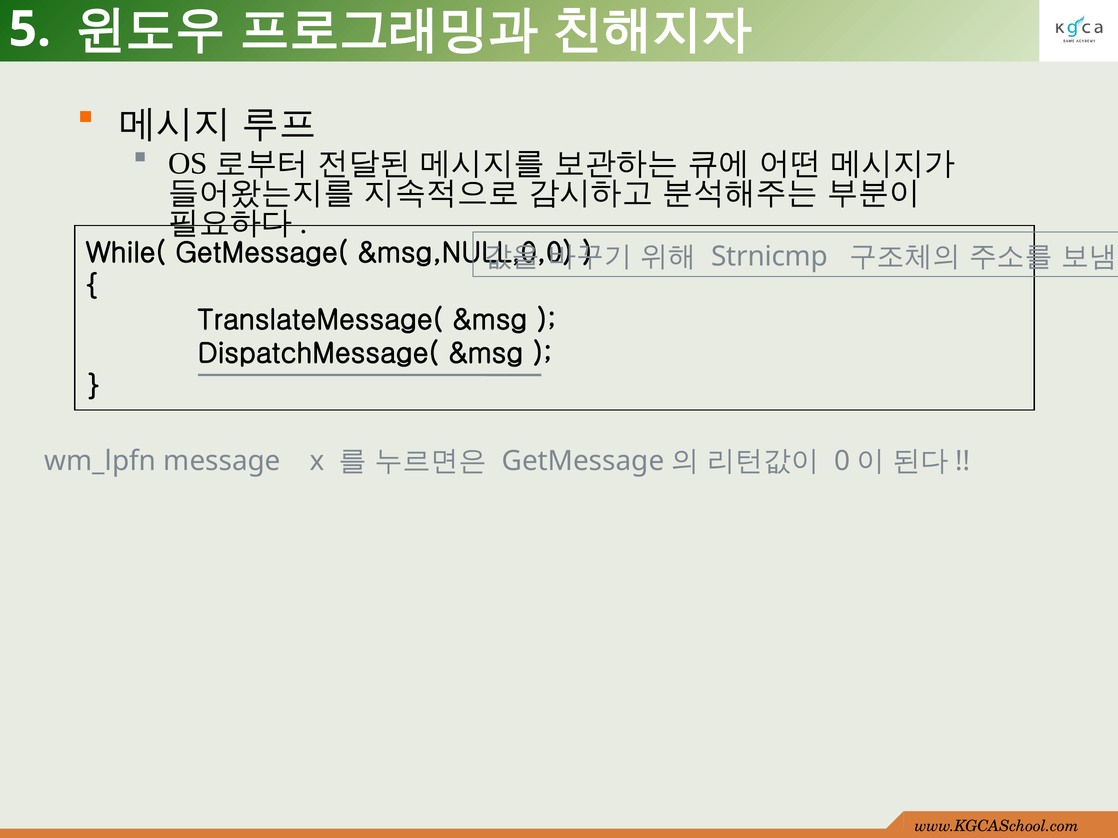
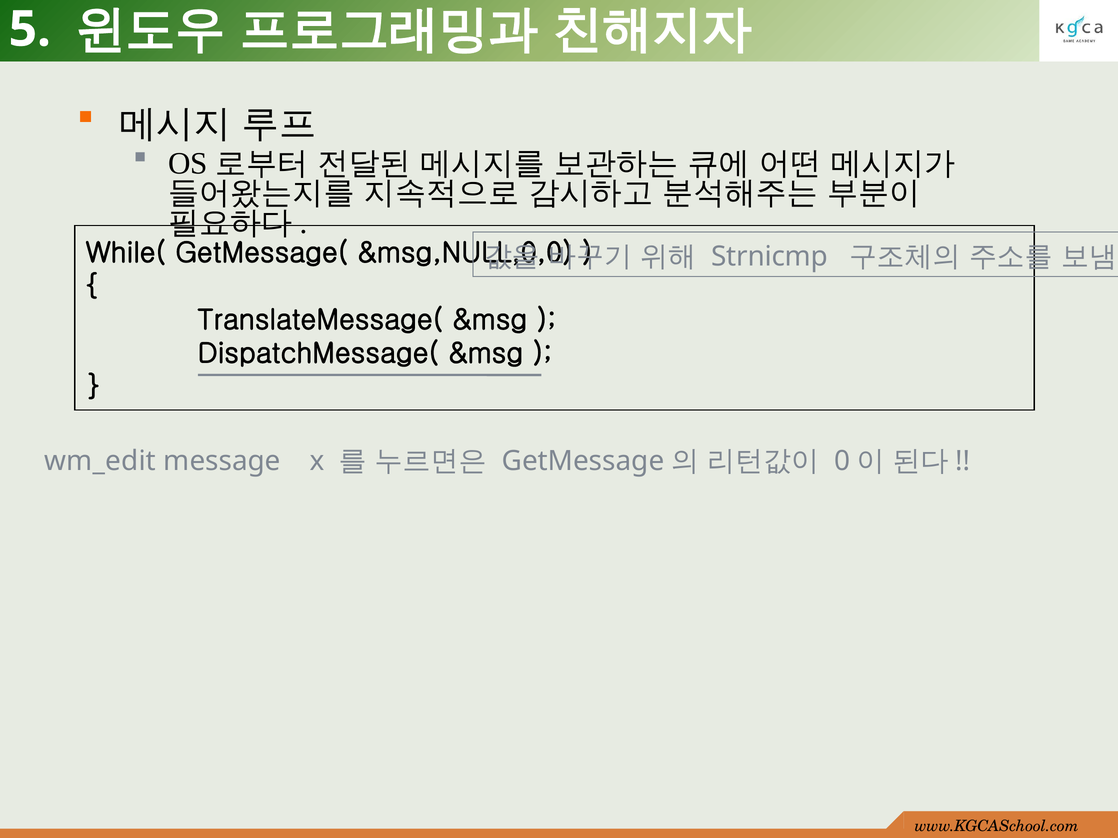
wm_lpfn: wm_lpfn -> wm_edit
